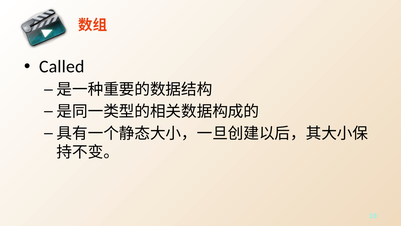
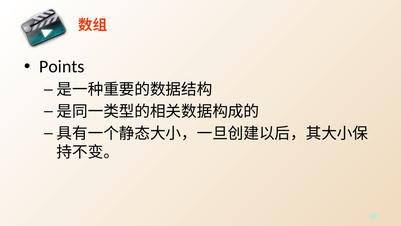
Called: Called -> Points
